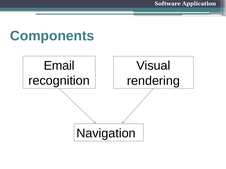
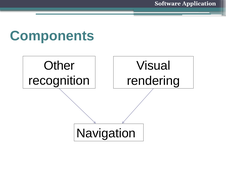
Email: Email -> Other
